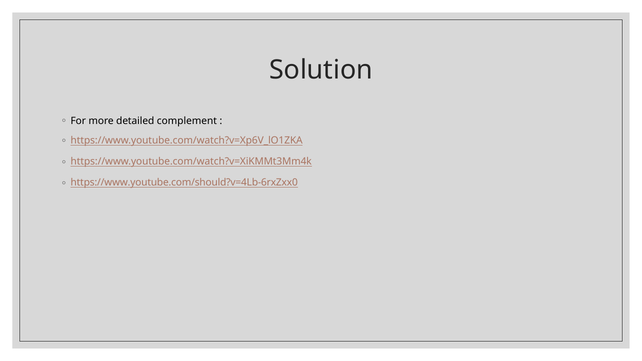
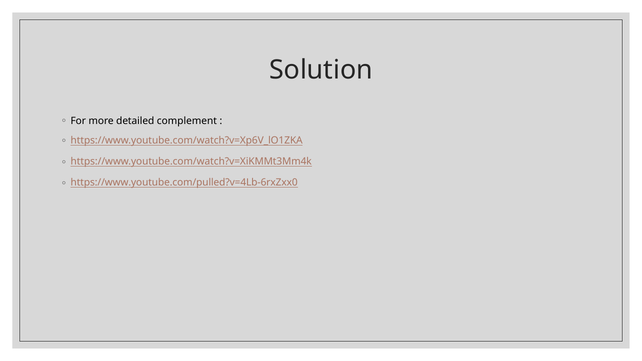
https://www.youtube.com/should?v=4Lb-6rxZxx0: https://www.youtube.com/should?v=4Lb-6rxZxx0 -> https://www.youtube.com/pulled?v=4Lb-6rxZxx0
